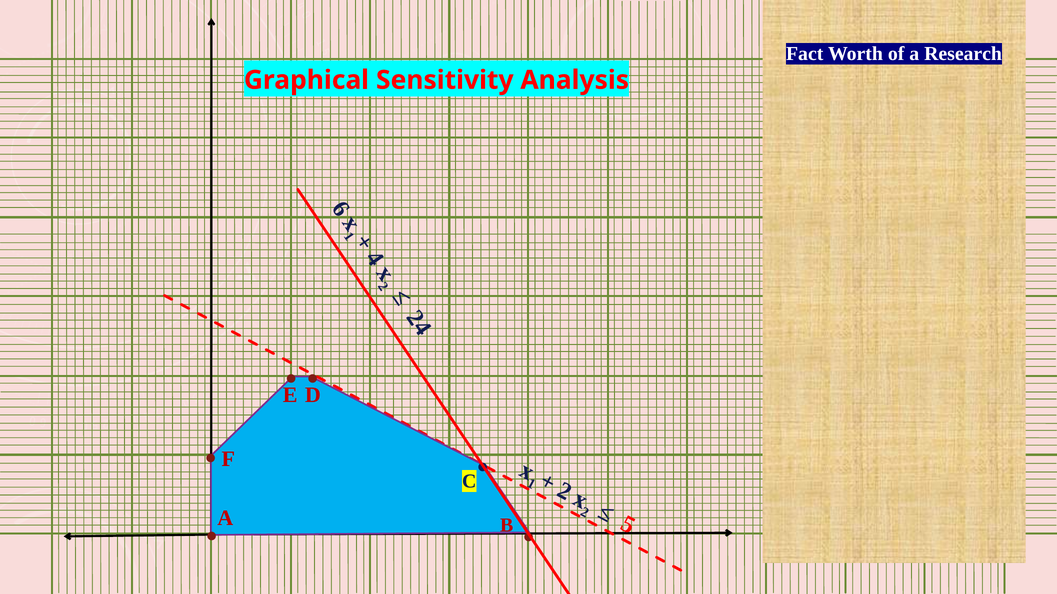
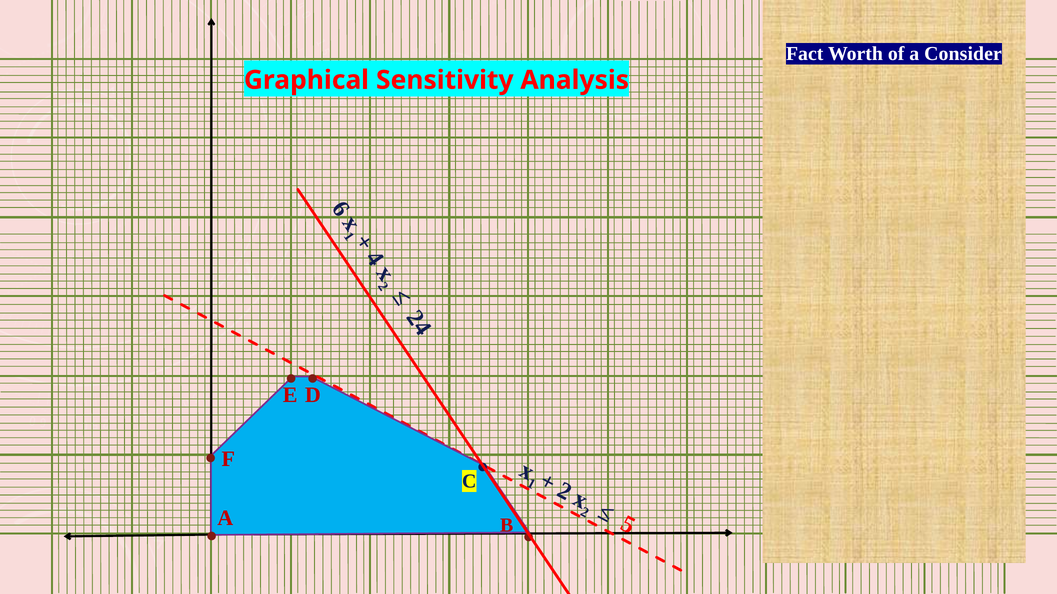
Research: Research -> Consider
